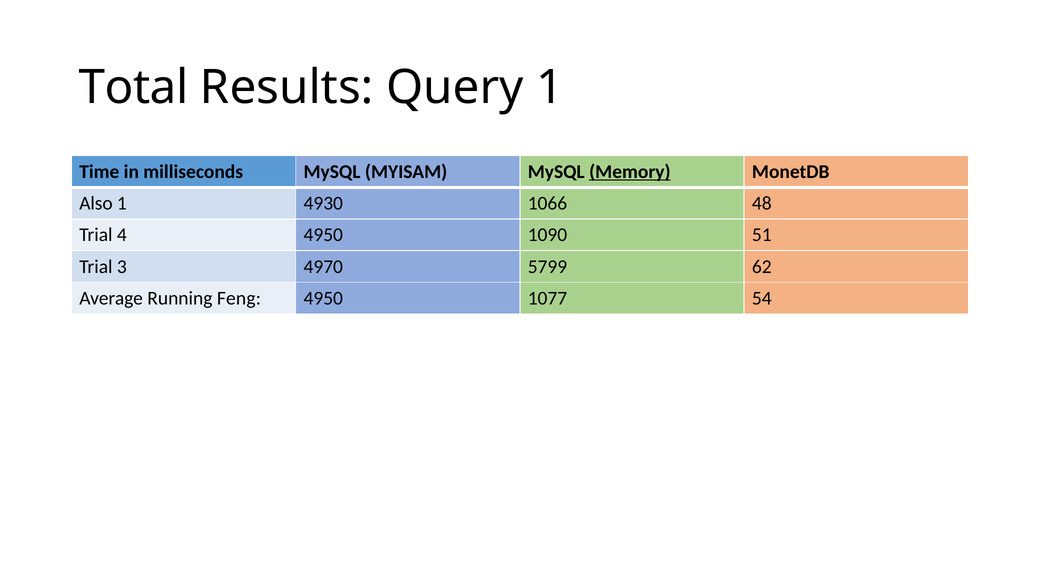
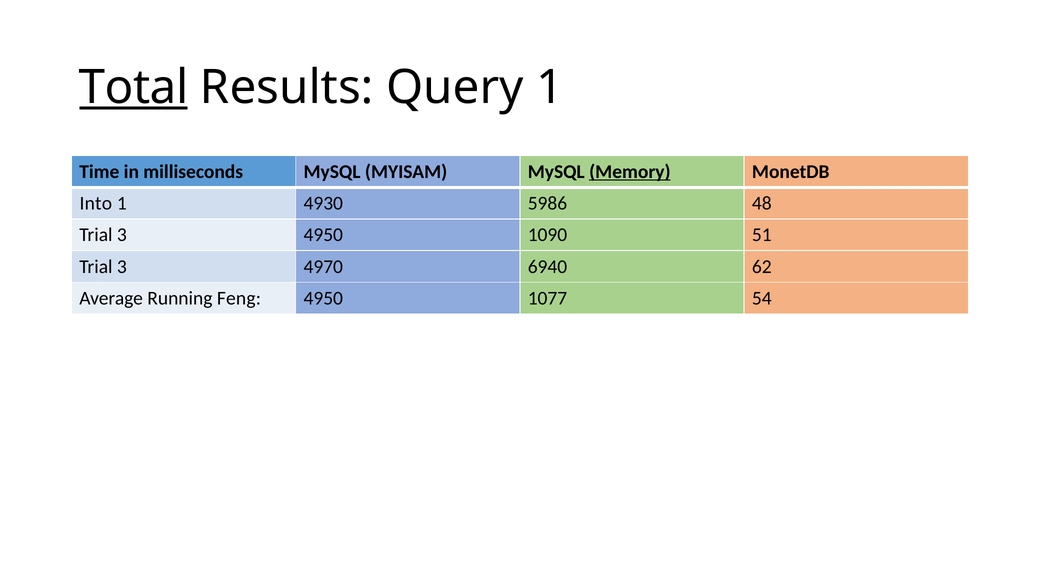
Total underline: none -> present
Also: Also -> Into
1066: 1066 -> 5986
4 at (122, 235): 4 -> 3
5799: 5799 -> 6940
